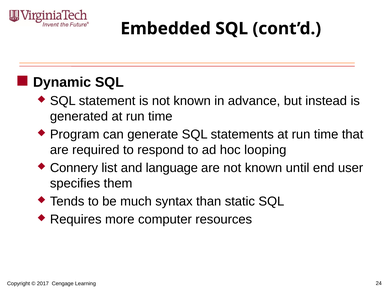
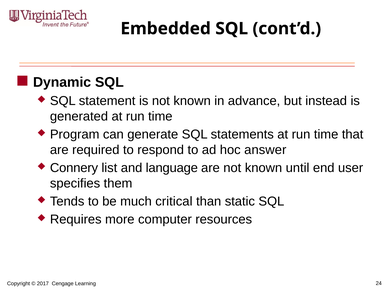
looping: looping -> answer
syntax: syntax -> critical
